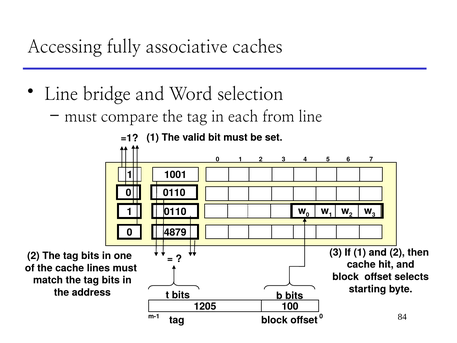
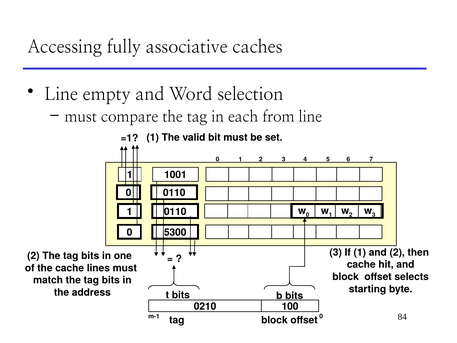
bridge: bridge -> empty
4879: 4879 -> 5300
1205: 1205 -> 0210
